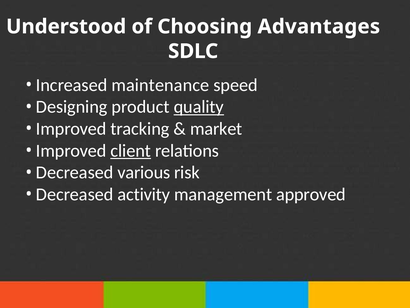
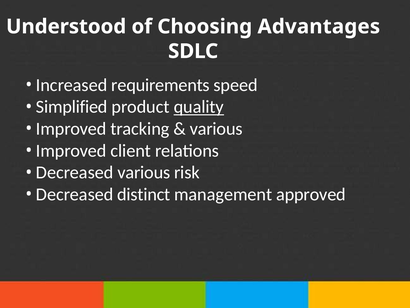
maintenance: maintenance -> requirements
Designing: Designing -> Simplified
market at (216, 129): market -> various
client underline: present -> none
activity: activity -> distinct
